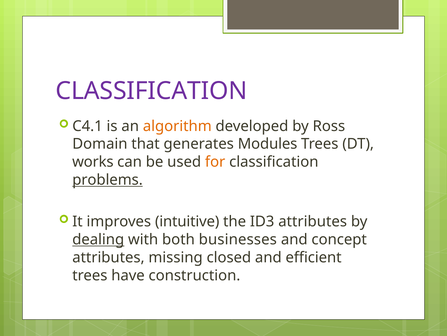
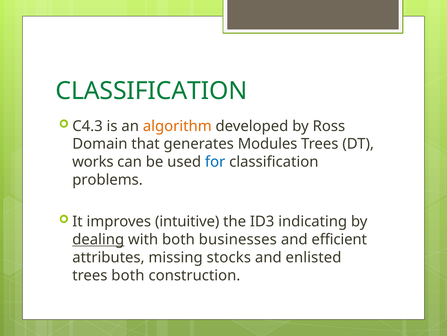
CLASSIFICATION at (151, 91) colour: purple -> green
C4.1: C4.1 -> C4.3
for colour: orange -> blue
problems underline: present -> none
ID3 attributes: attributes -> indicating
concept: concept -> efficient
closed: closed -> stocks
efficient: efficient -> enlisted
trees have: have -> both
